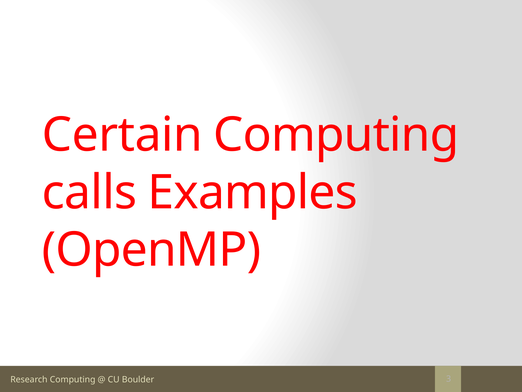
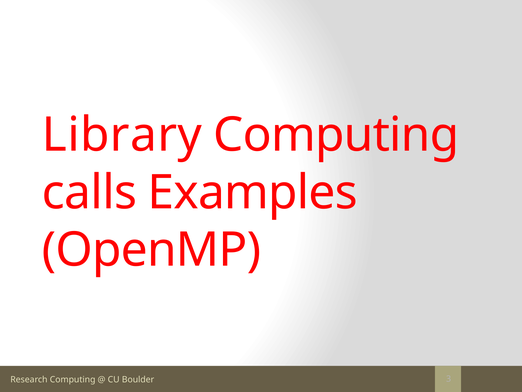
Certain: Certain -> Library
